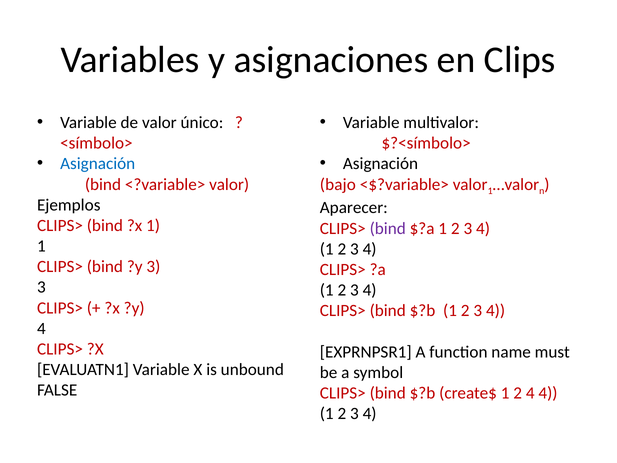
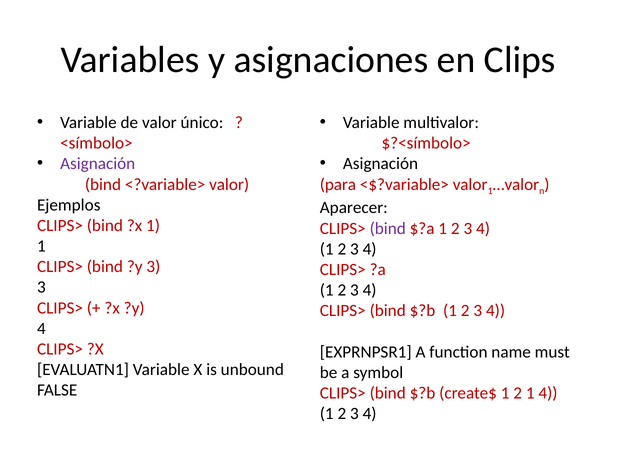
Asignación at (98, 164) colour: blue -> purple
bajo: bajo -> para
2 4: 4 -> 1
